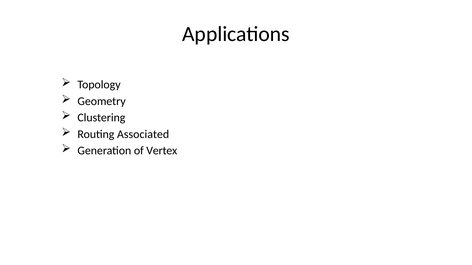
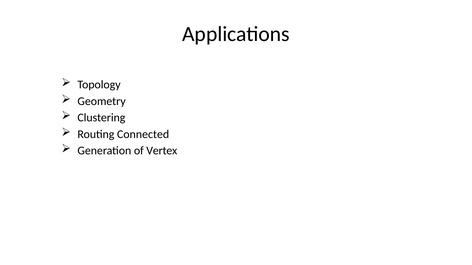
Associated: Associated -> Connected
